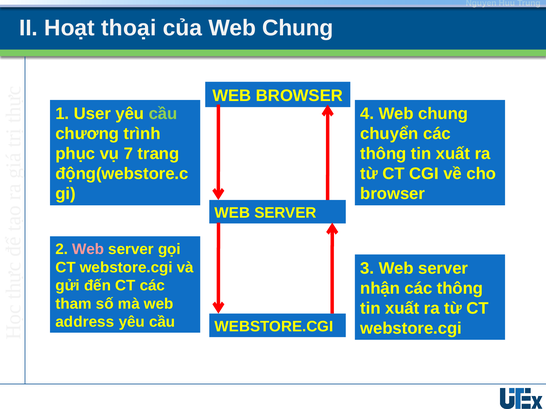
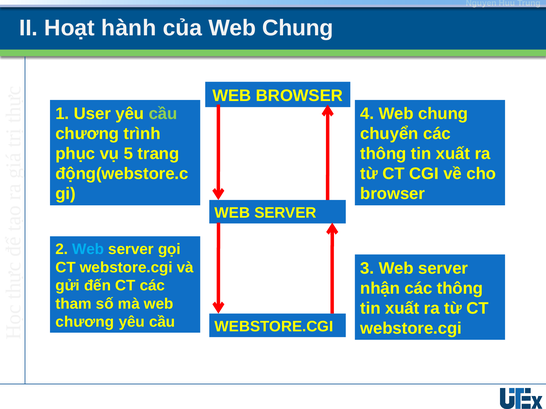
thoại: thoại -> hành
7: 7 -> 5
Web at (88, 249) colour: pink -> light blue
address at (85, 322): address -> chương
